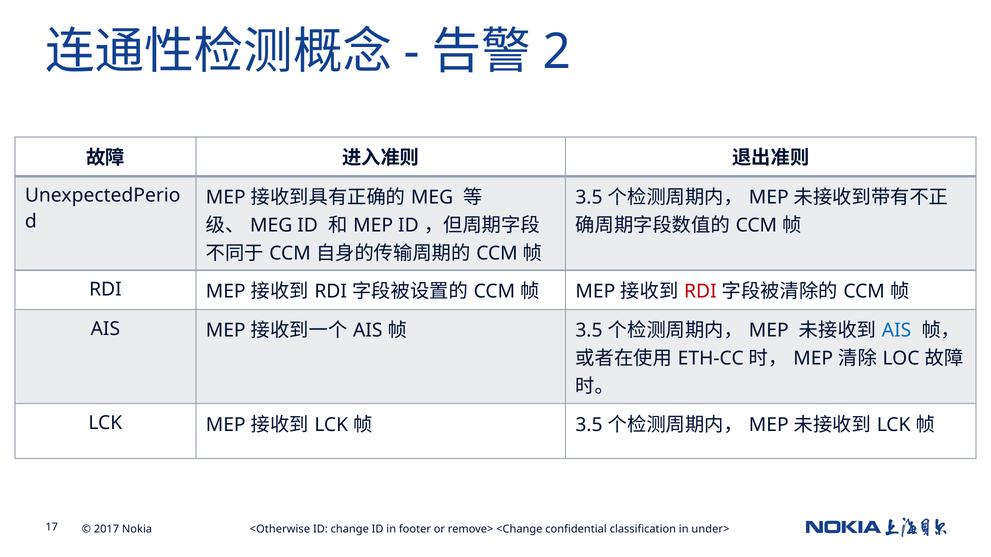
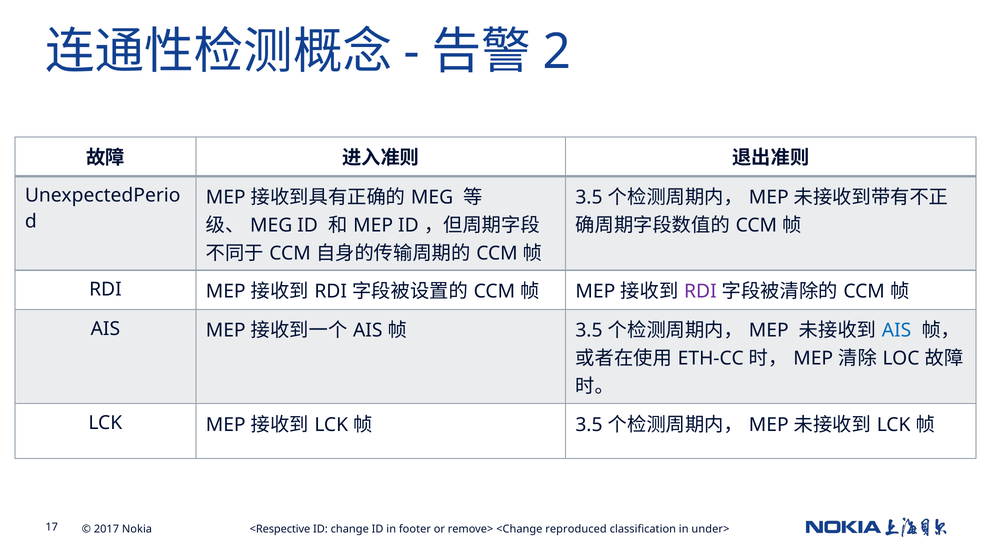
RDI at (700, 292) colour: red -> purple
<Otherwise: <Otherwise -> <Respective
confidential: confidential -> reproduced
